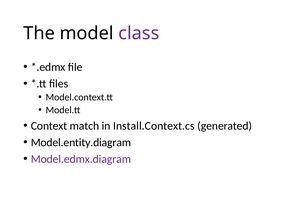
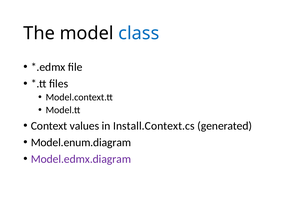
class colour: purple -> blue
match: match -> values
Model.entity.diagram: Model.entity.diagram -> Model.enum.diagram
